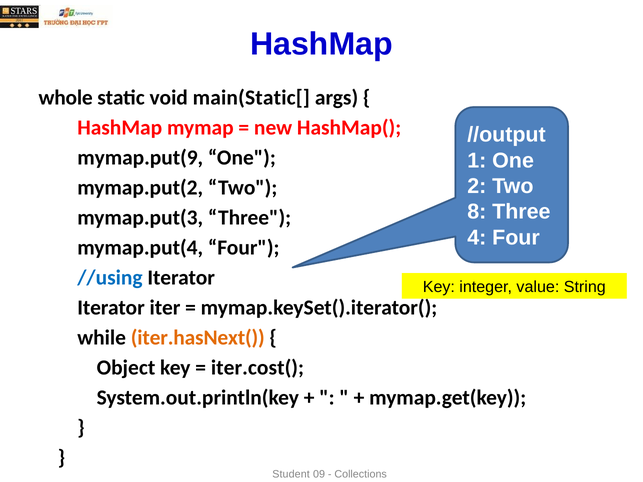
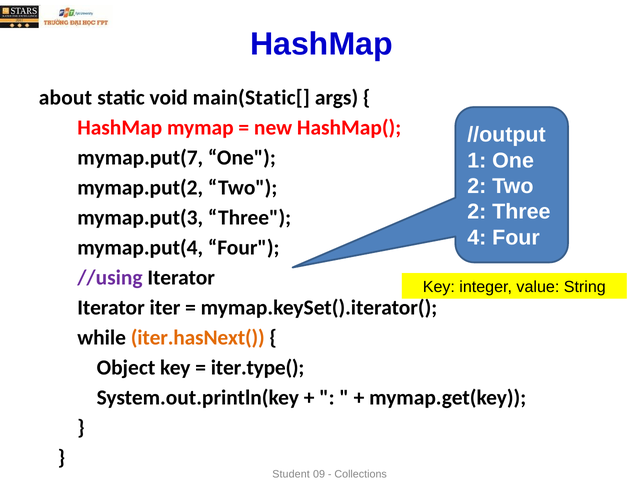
whole: whole -> about
mymap.put(9: mymap.put(9 -> mymap.put(7
8 at (477, 212): 8 -> 2
//using colour: blue -> purple
iter.cost(: iter.cost( -> iter.type(
